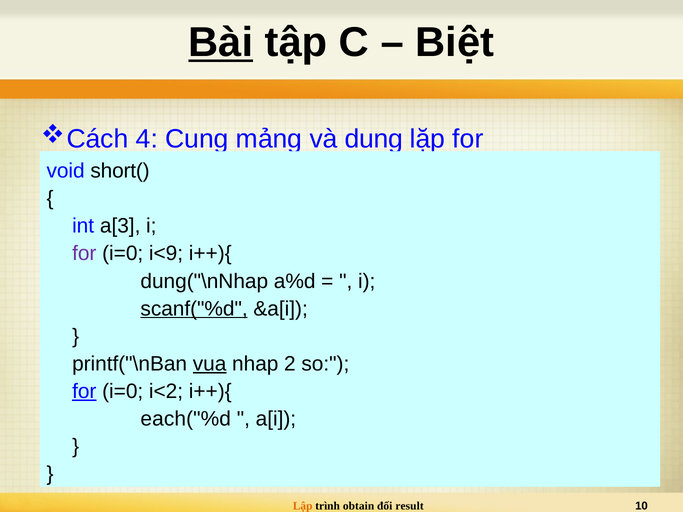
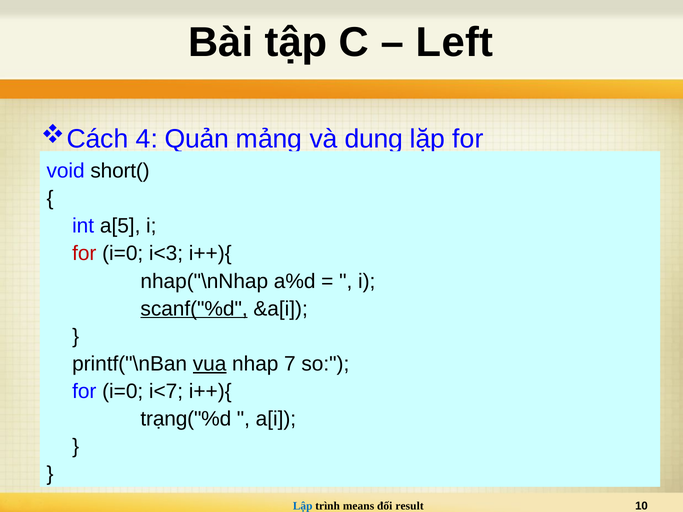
Bài underline: present -> none
Biệt: Biệt -> Left
Cung: Cung -> Quản
a[3: a[3 -> a[5
for at (84, 254) colour: purple -> red
i<9: i<9 -> i<3
dung("\nNhap: dung("\nNhap -> nhap("\nNhap
2: 2 -> 7
for at (84, 391) underline: present -> none
i<2: i<2 -> i<7
each("%d: each("%d -> trạng("%d
Lập colour: orange -> blue
obtain: obtain -> means
